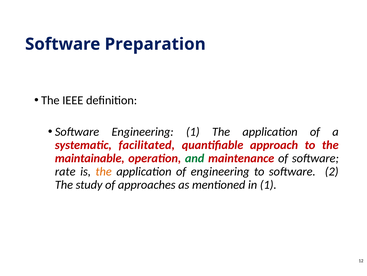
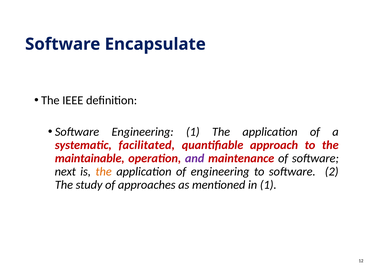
Preparation: Preparation -> Encapsulate
and colour: green -> purple
rate: rate -> next
